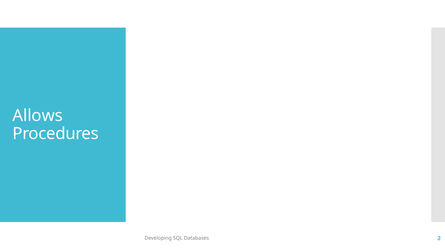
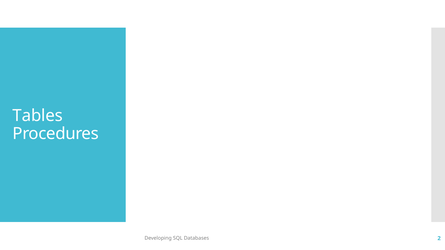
Allows: Allows -> Tables
